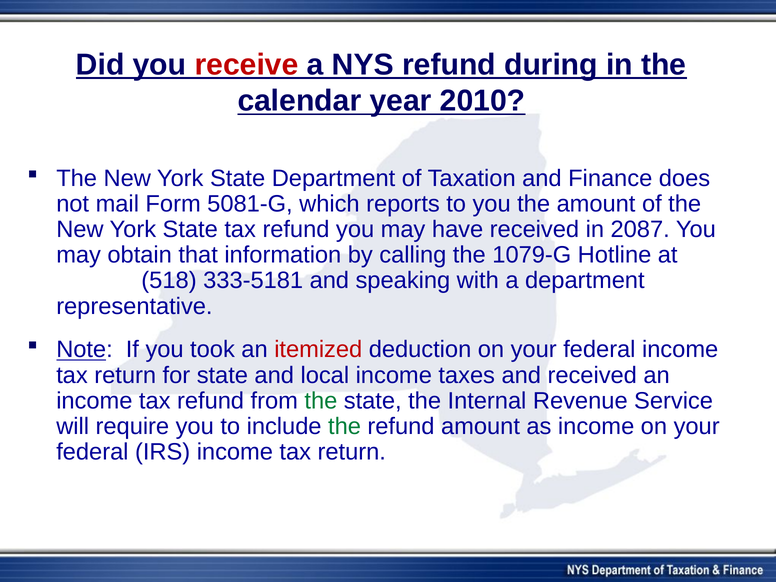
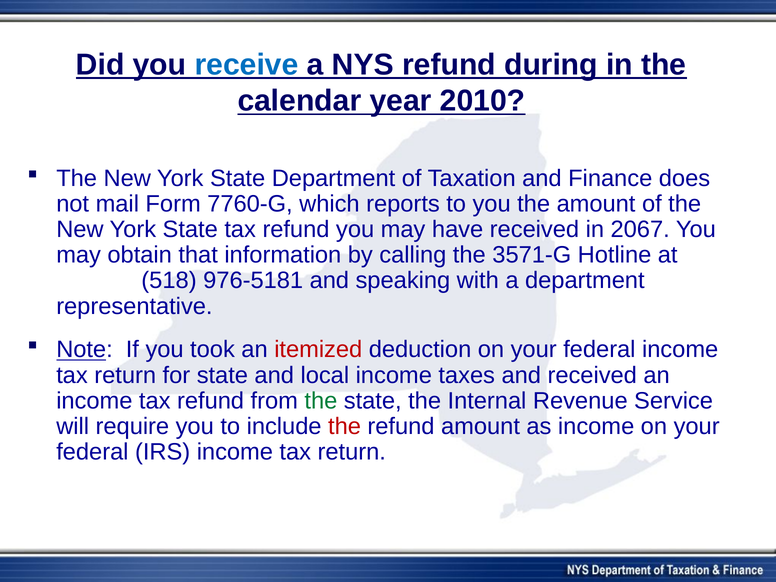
receive colour: red -> blue
5081-G: 5081-G -> 7760-G
2087: 2087 -> 2067
1079-G: 1079-G -> 3571-G
333-5181: 333-5181 -> 976-5181
the at (345, 426) colour: green -> red
